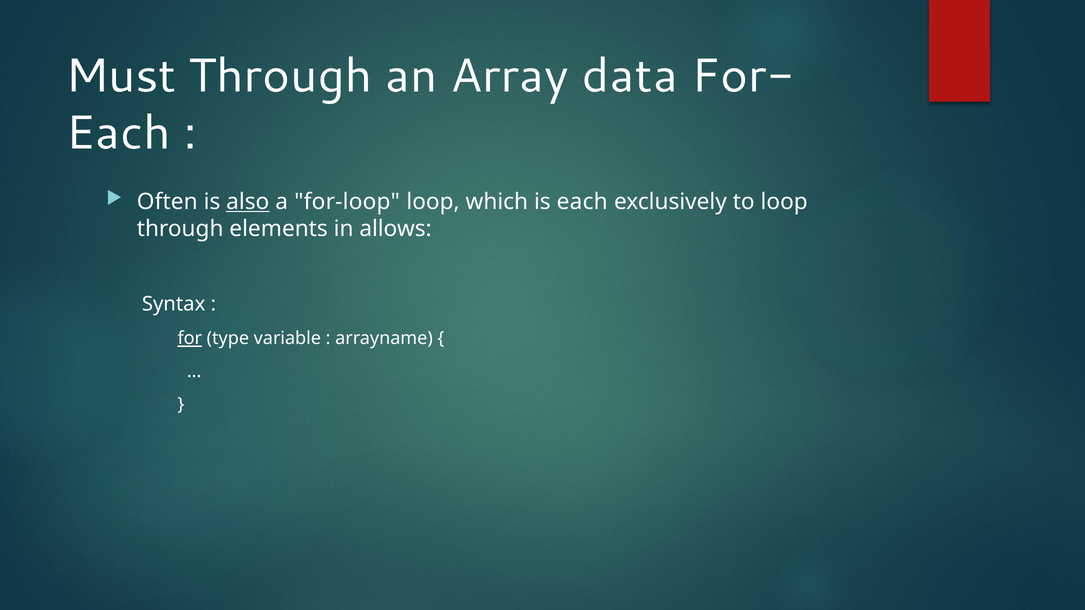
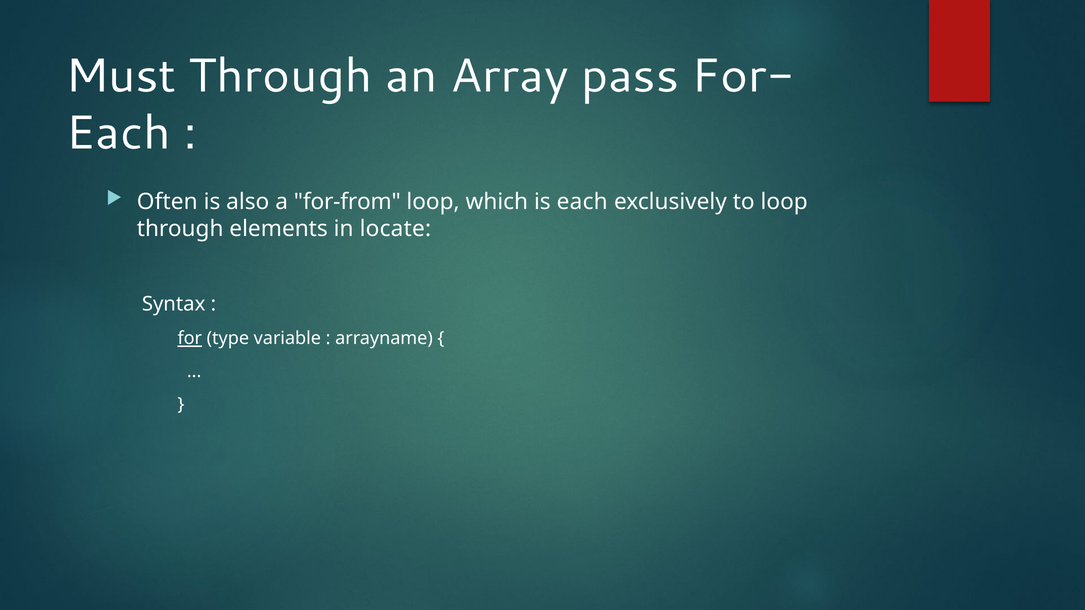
data: data -> pass
also underline: present -> none
for-loop: for-loop -> for-from
allows: allows -> locate
